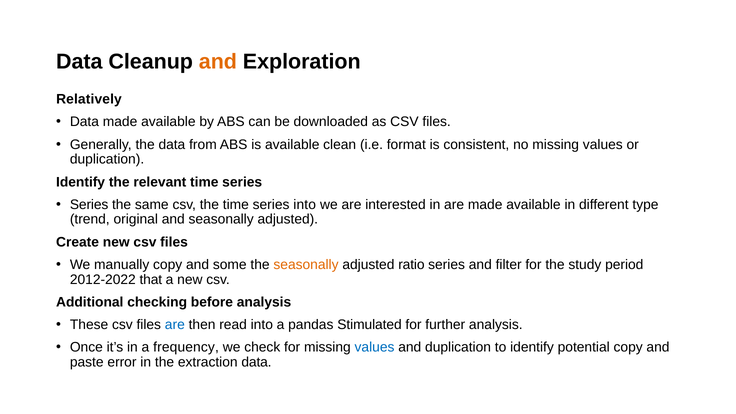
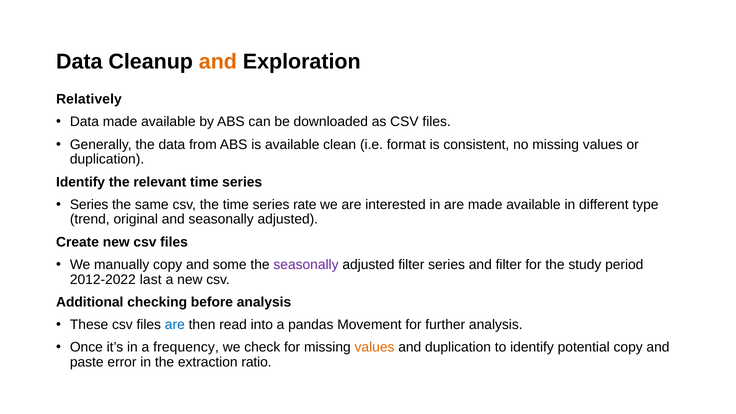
series into: into -> rate
seasonally at (306, 265) colour: orange -> purple
adjusted ratio: ratio -> filter
that: that -> last
Stimulated: Stimulated -> Movement
values at (375, 347) colour: blue -> orange
extraction data: data -> ratio
